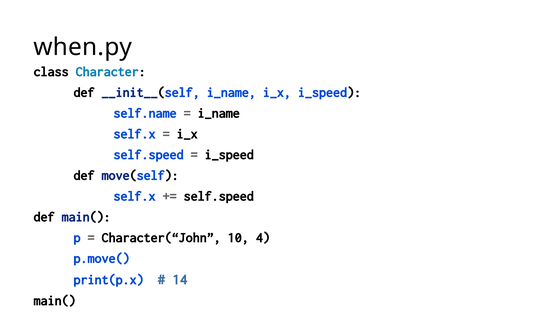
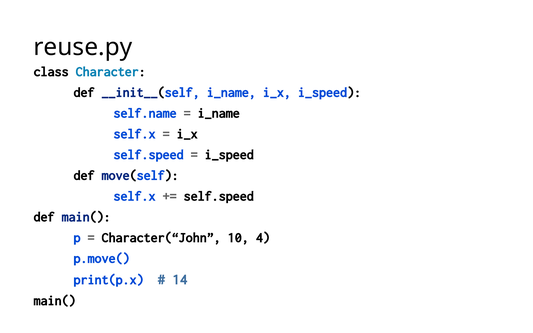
when.py: when.py -> reuse.py
